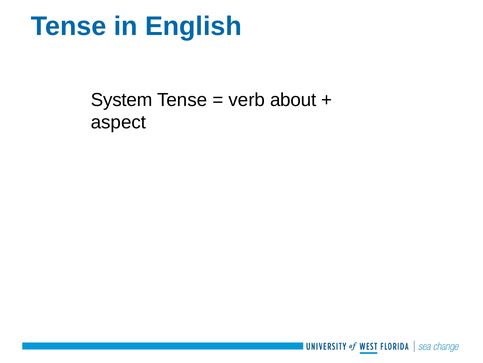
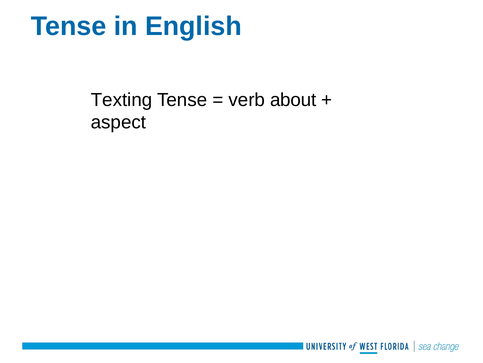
System: System -> Texting
